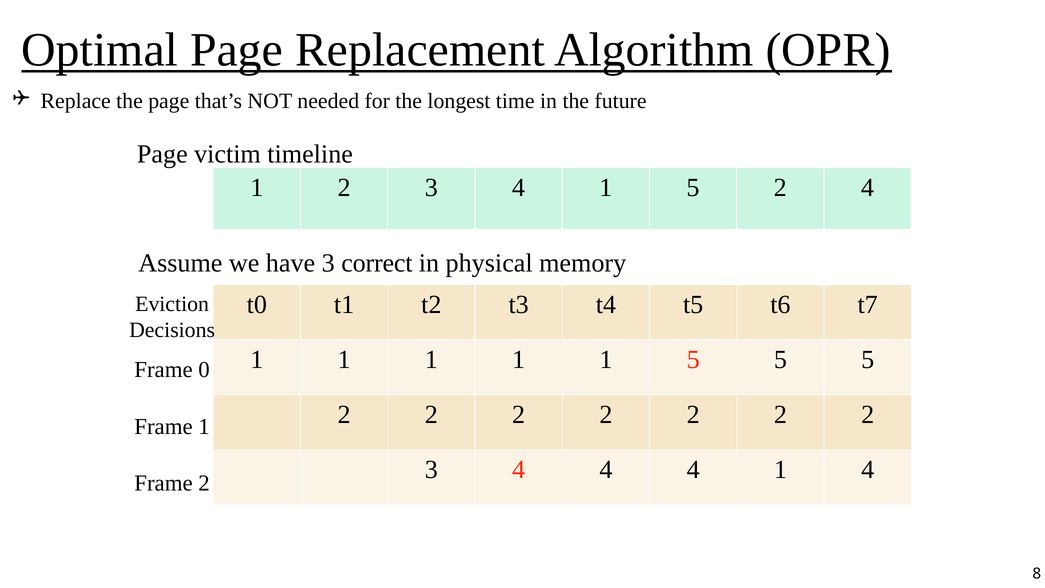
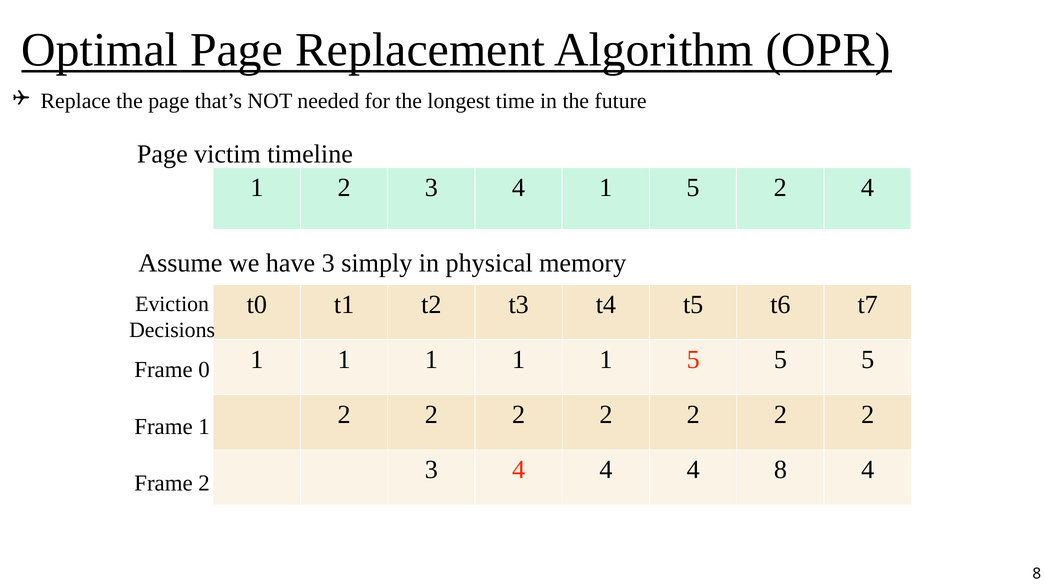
correct: correct -> simply
4 4 1: 1 -> 8
